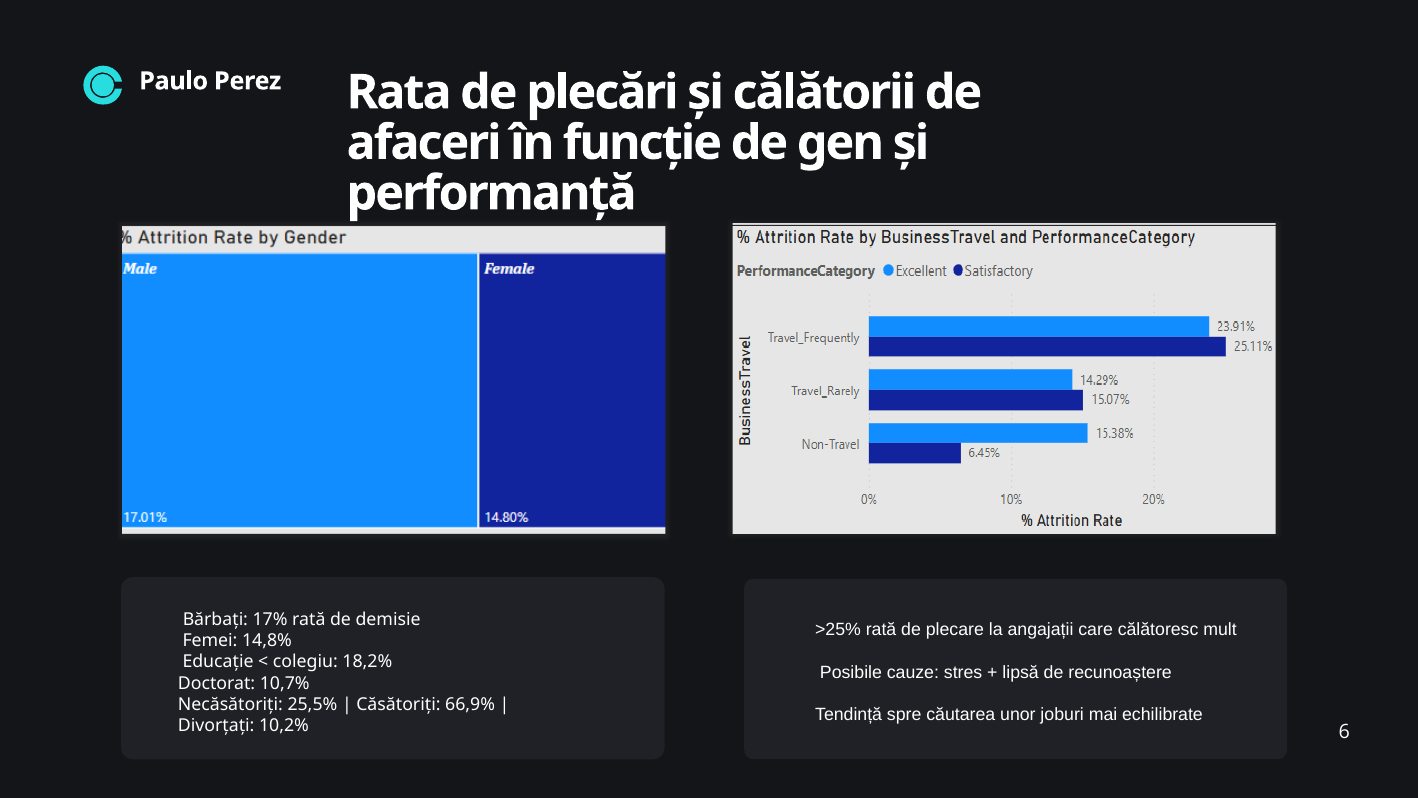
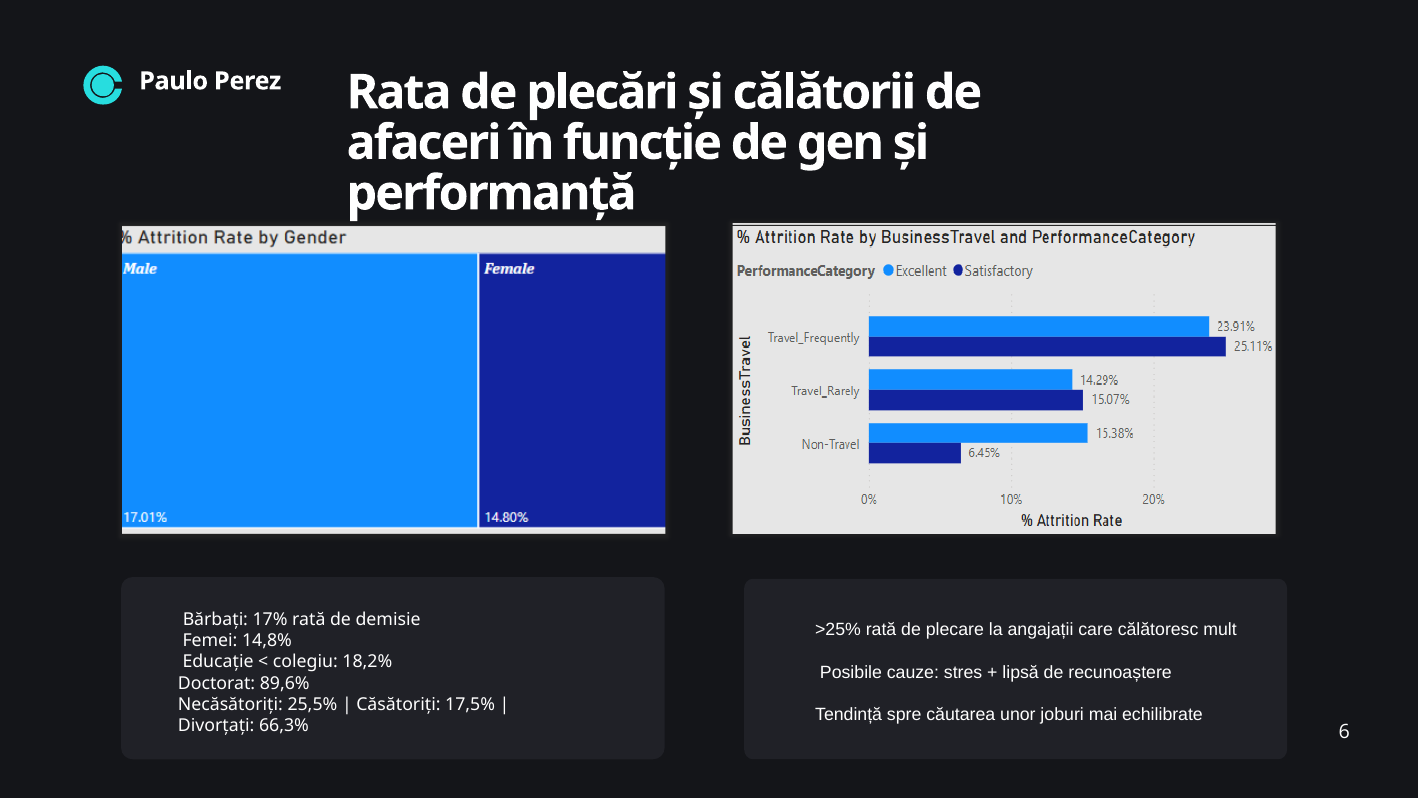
10,7%: 10,7% -> 89,6%
66,9%: 66,9% -> 17,5%
10,2%: 10,2% -> 66,3%
